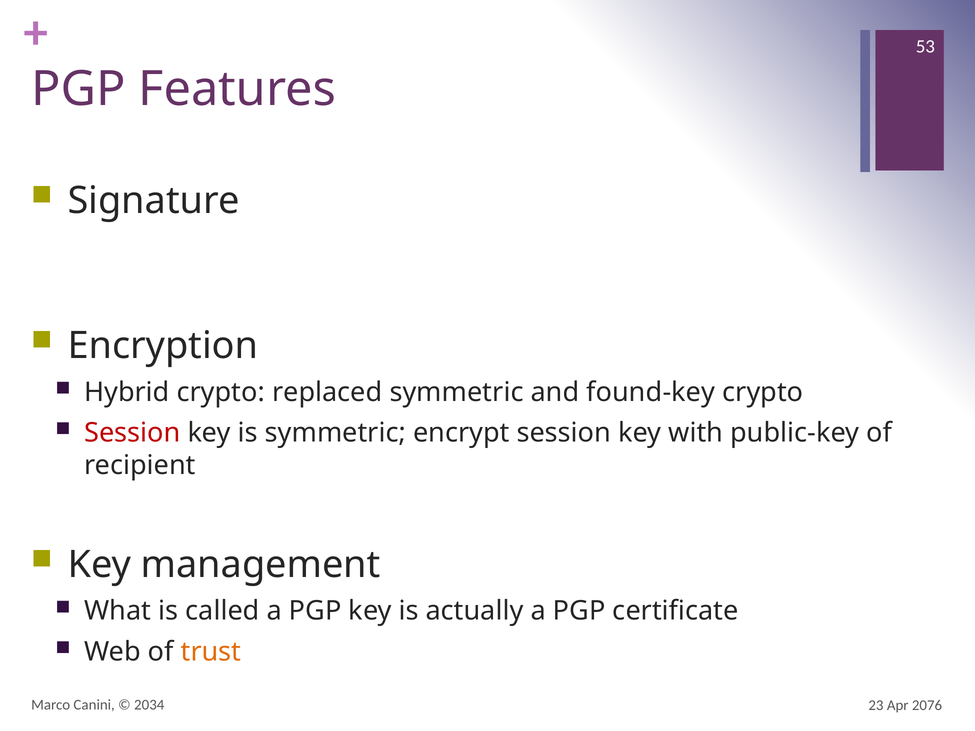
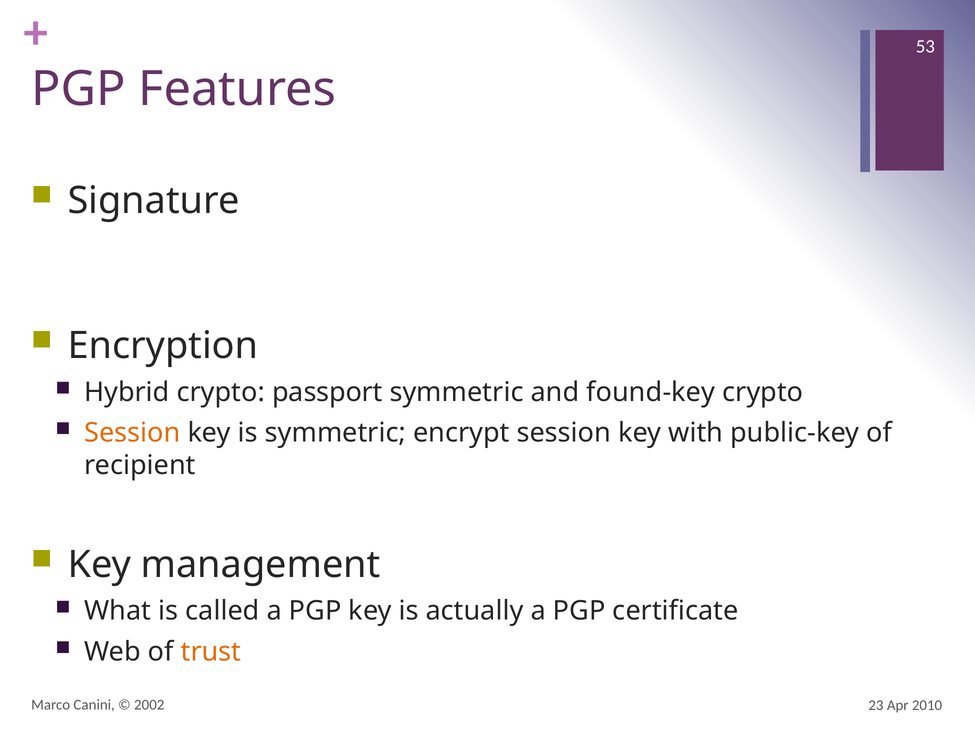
replaced: replaced -> passport
Session at (132, 433) colour: red -> orange
2034: 2034 -> 2002
2076: 2076 -> 2010
